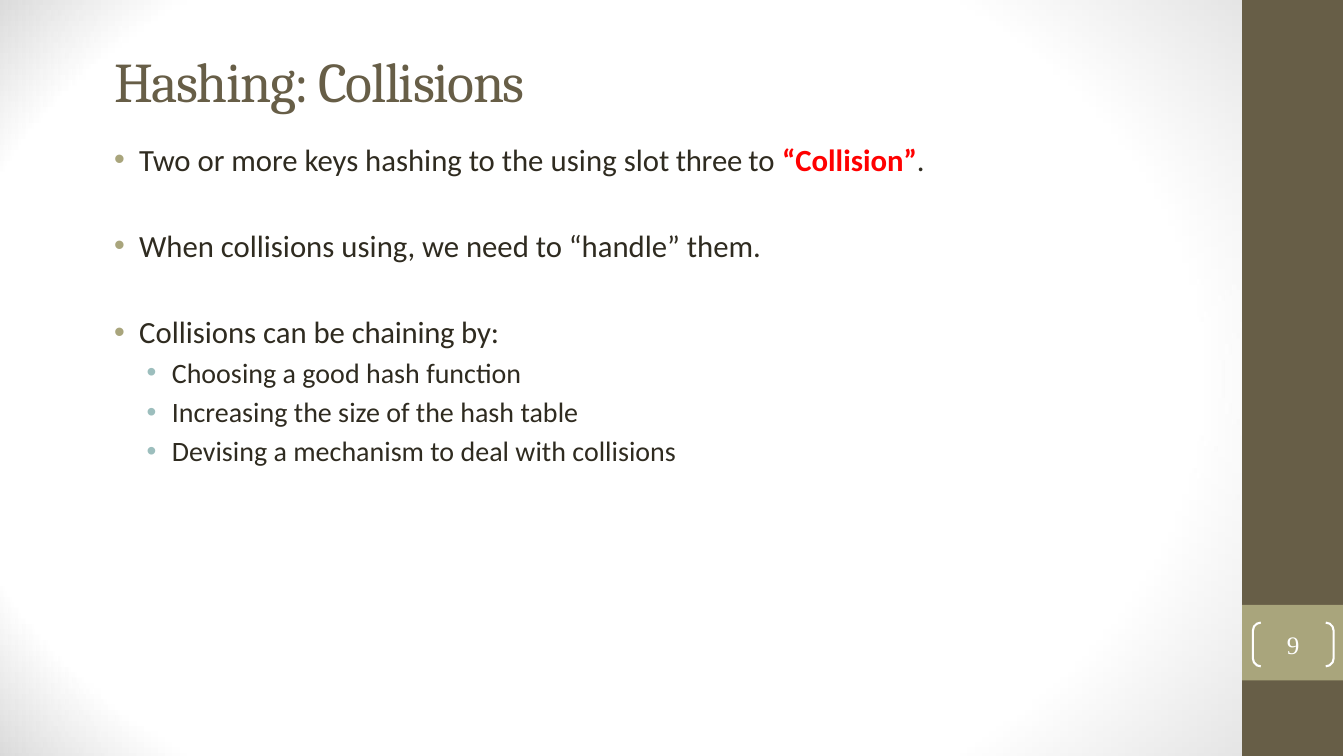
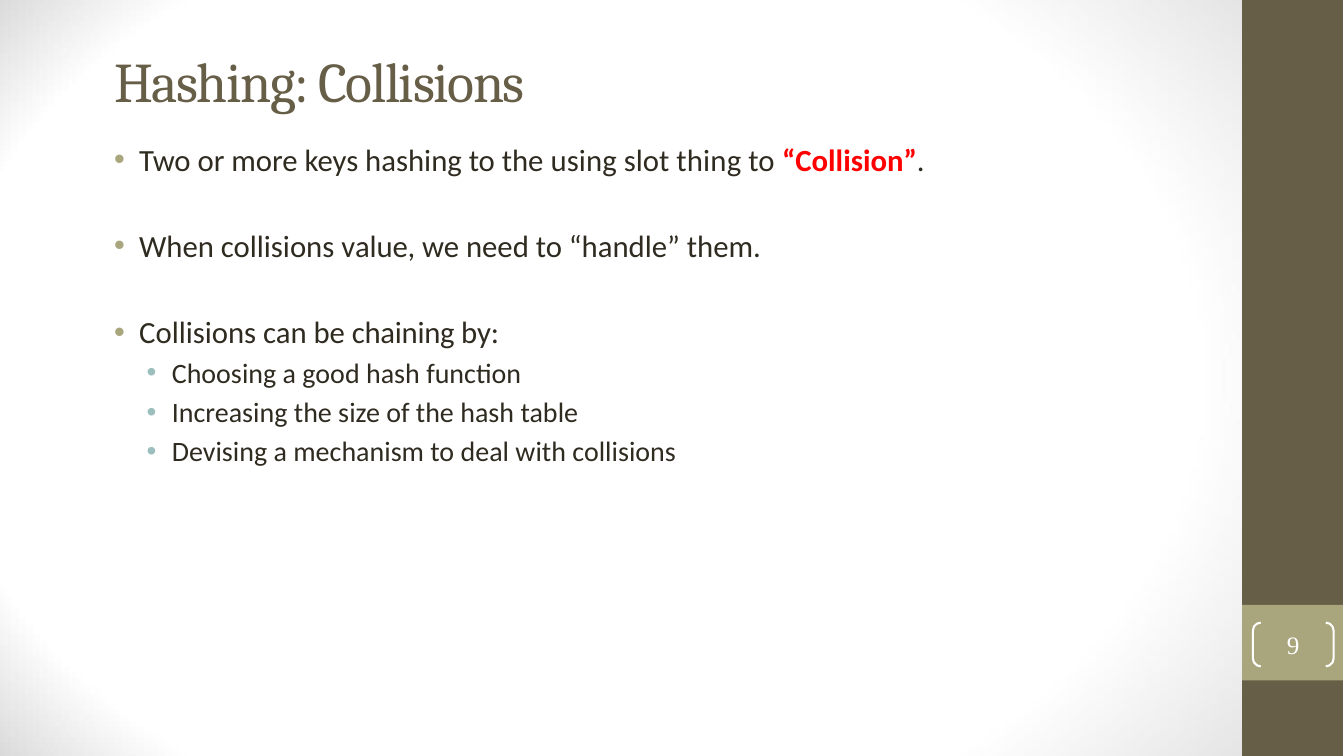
three: three -> thing
collisions using: using -> value
